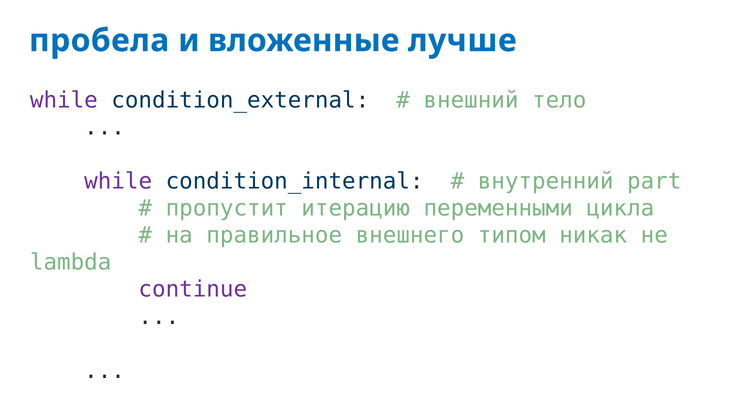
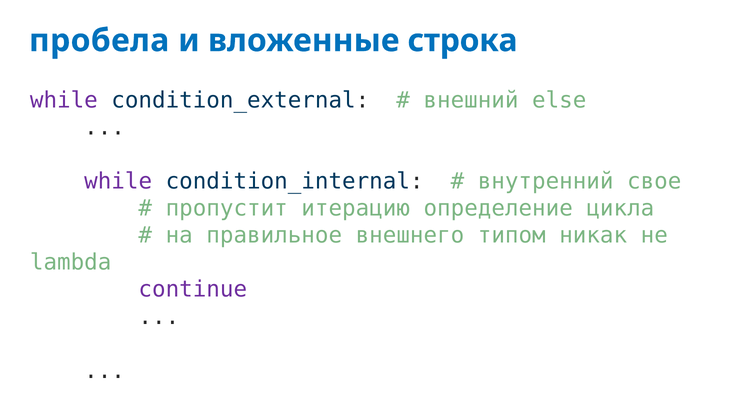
лучше: лучше -> строка
тело: тело -> else
part: part -> свое
переменными: переменными -> определение
